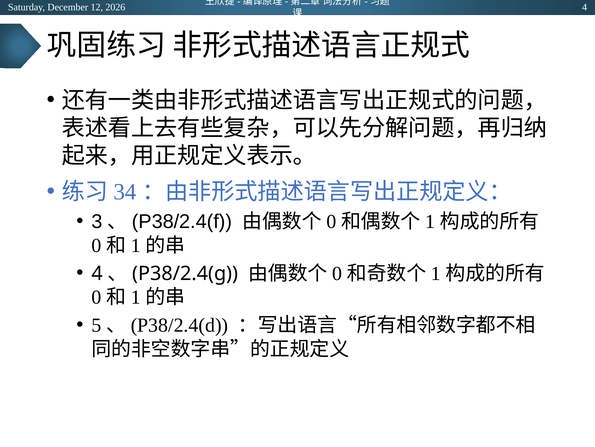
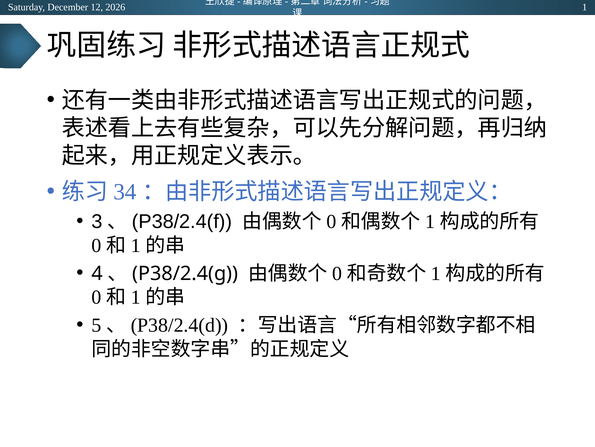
4 at (585, 7): 4 -> 1
